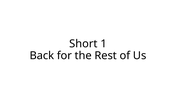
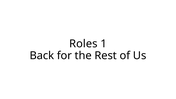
Short: Short -> Roles
